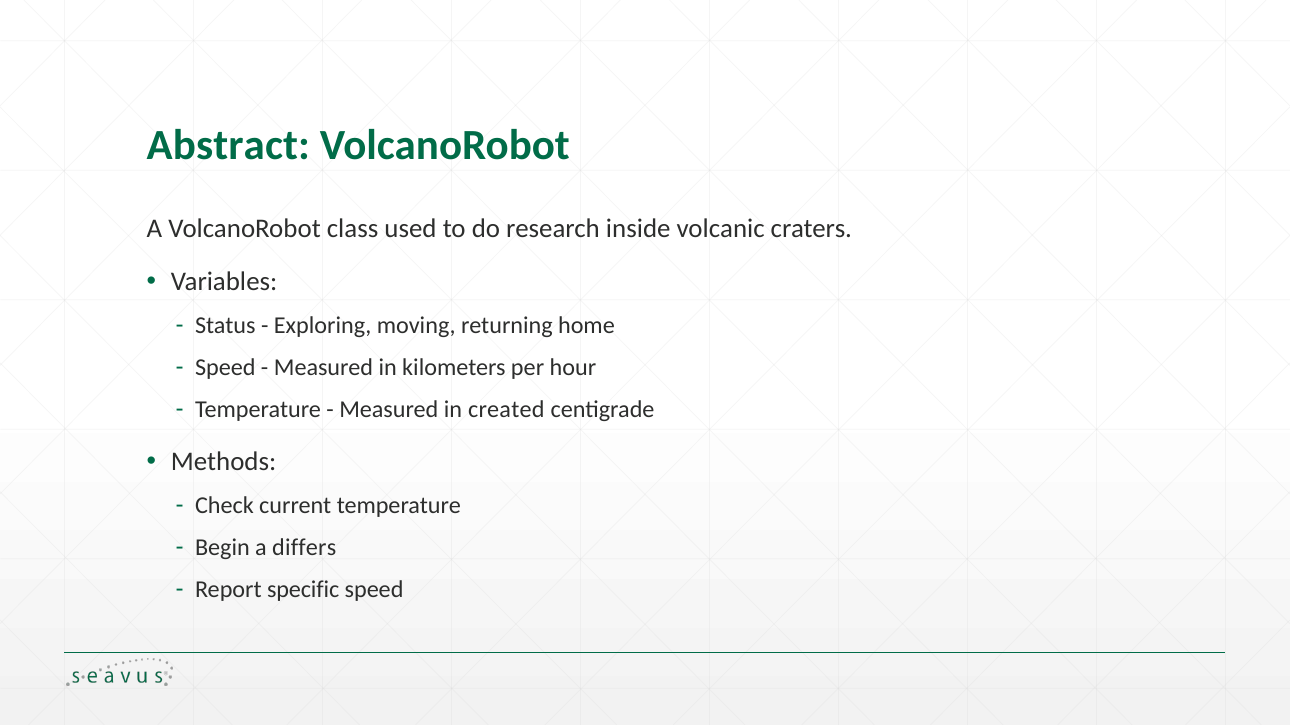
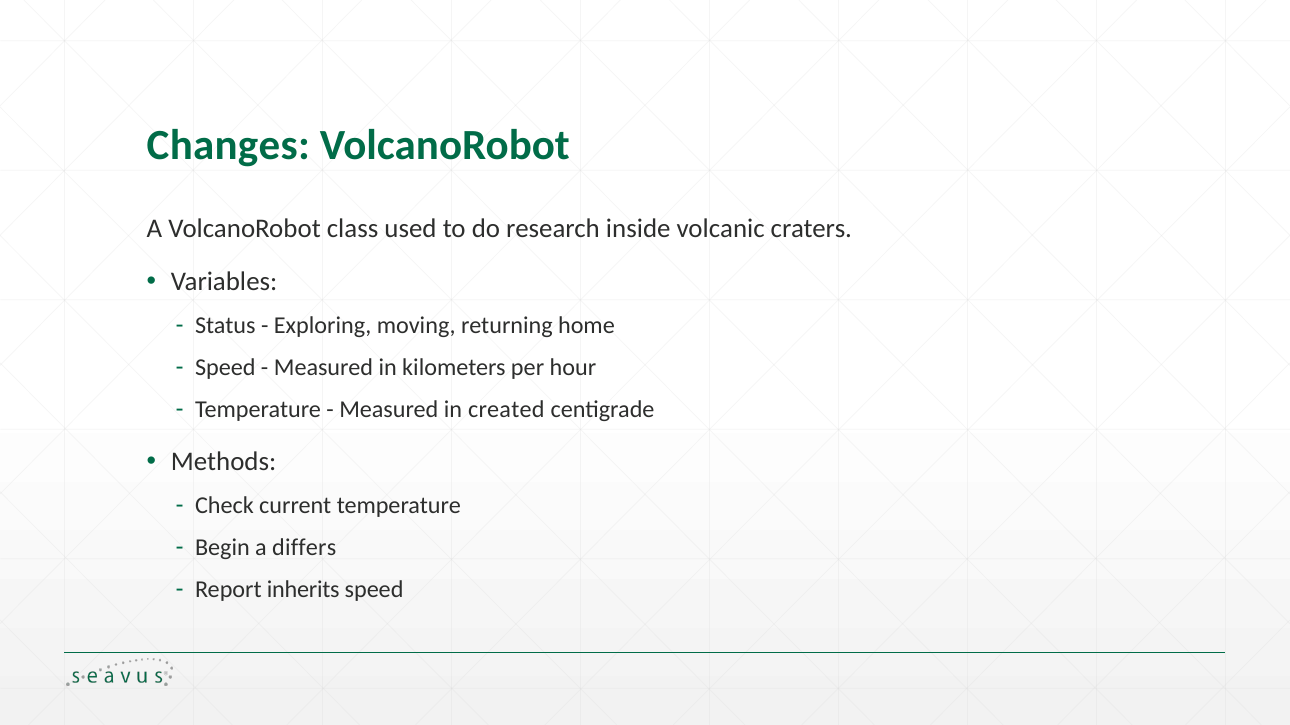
Abstract: Abstract -> Changes
specific: specific -> inherits
